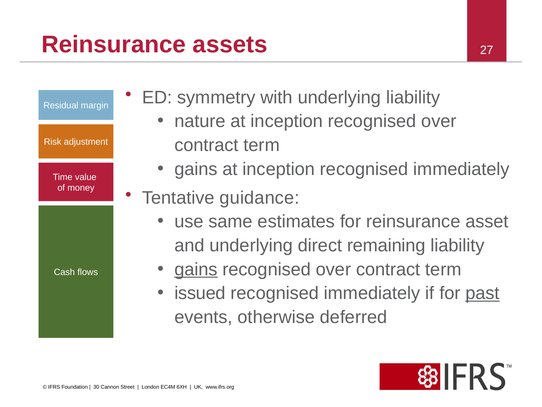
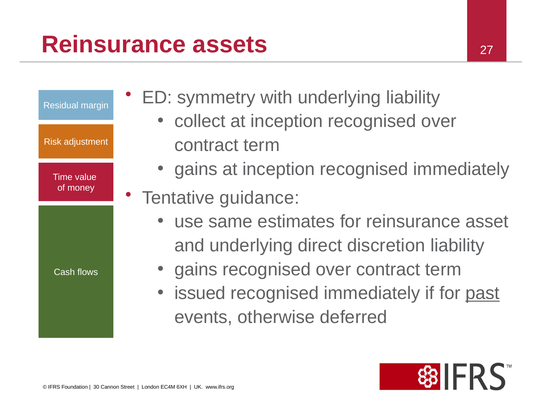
nature: nature -> collect
remaining: remaining -> discretion
gains at (196, 269) underline: present -> none
